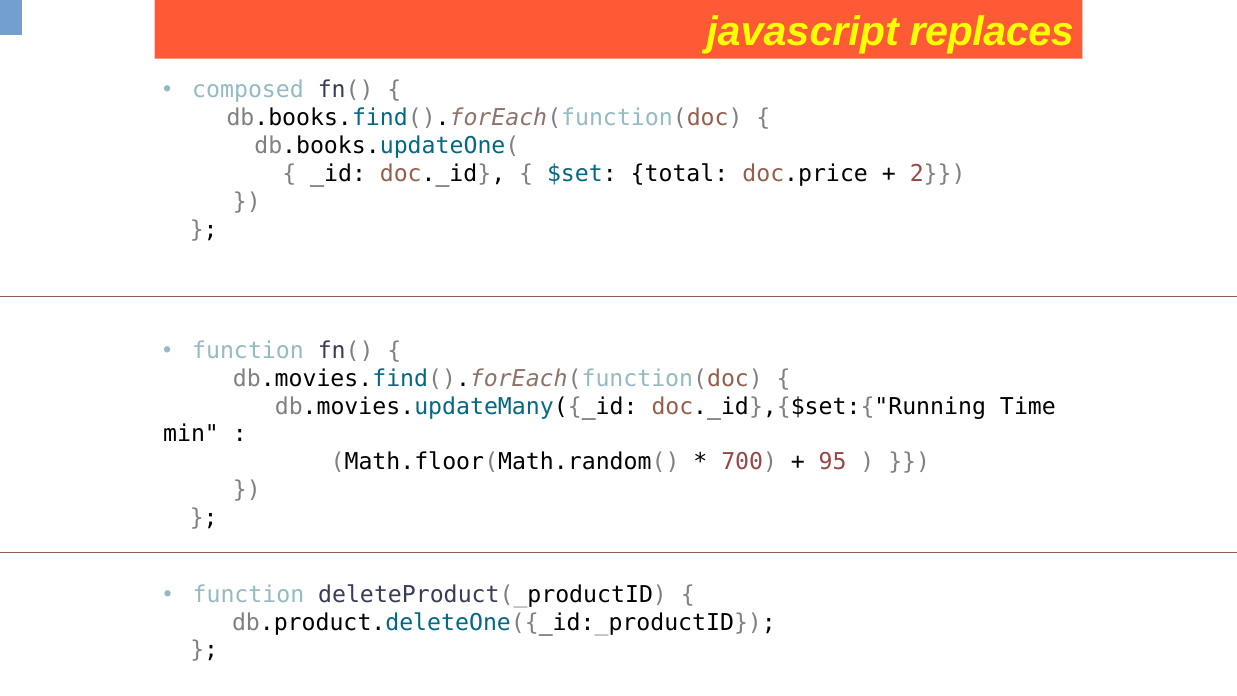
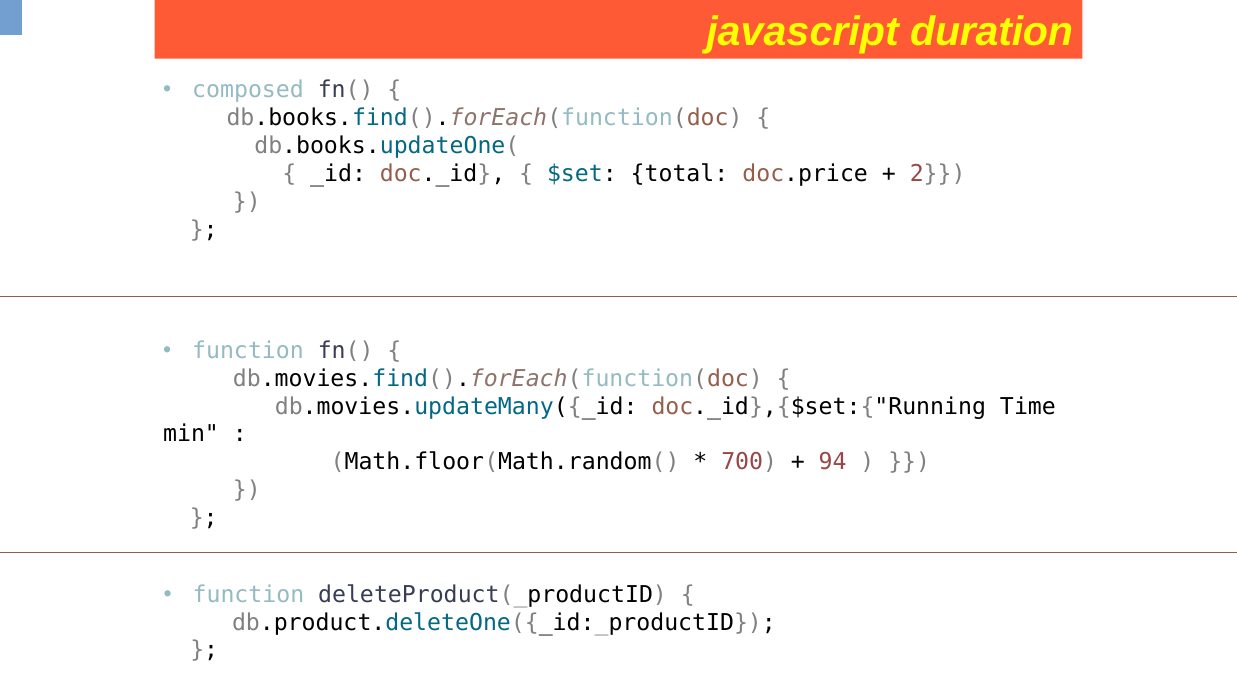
replaces: replaces -> duration
95: 95 -> 94
